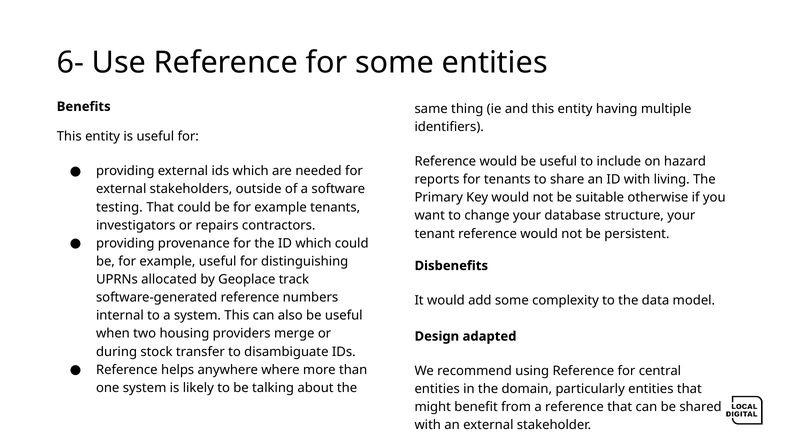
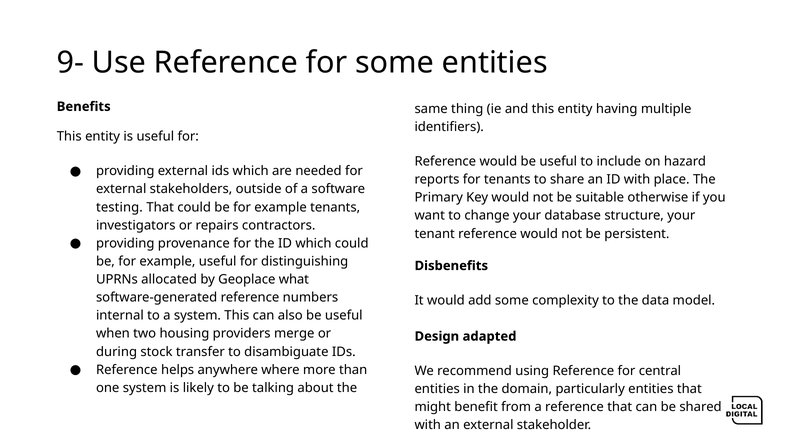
6-: 6- -> 9-
living: living -> place
track: track -> what
